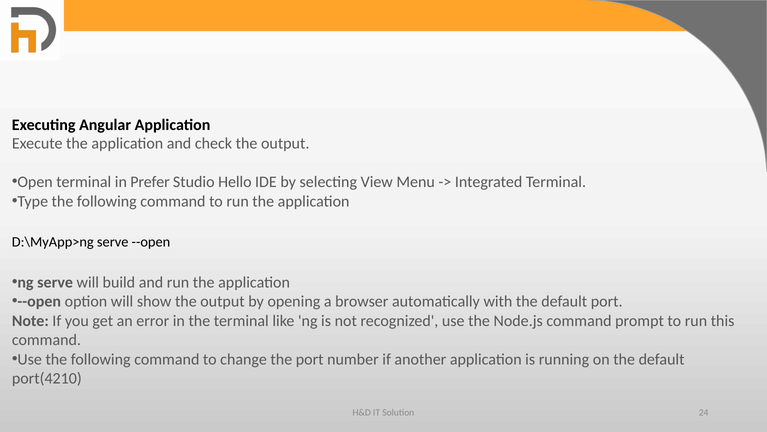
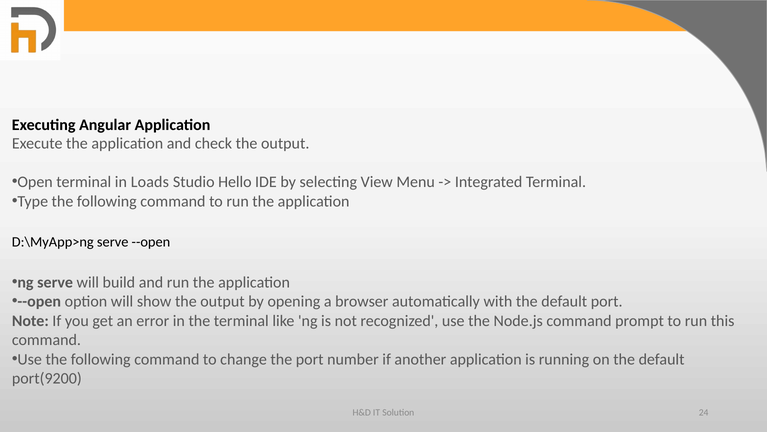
Prefer: Prefer -> Loads
port(4210: port(4210 -> port(9200
